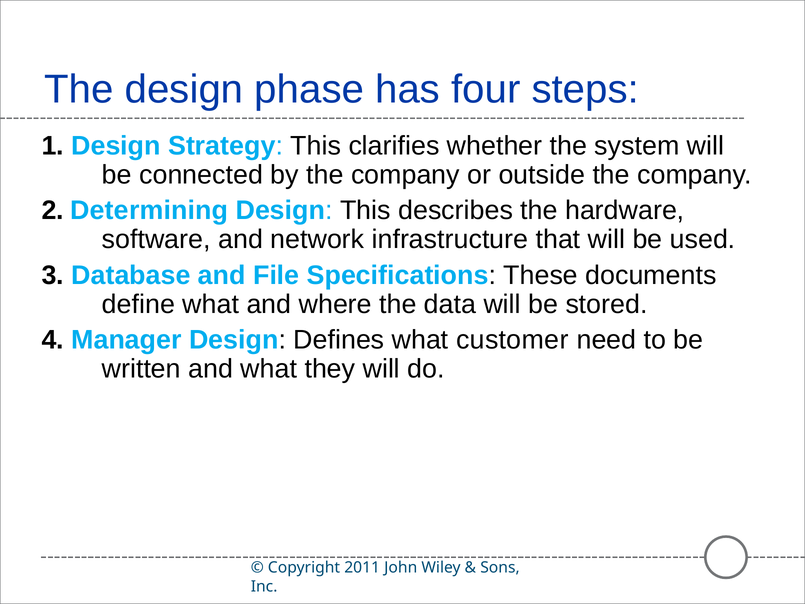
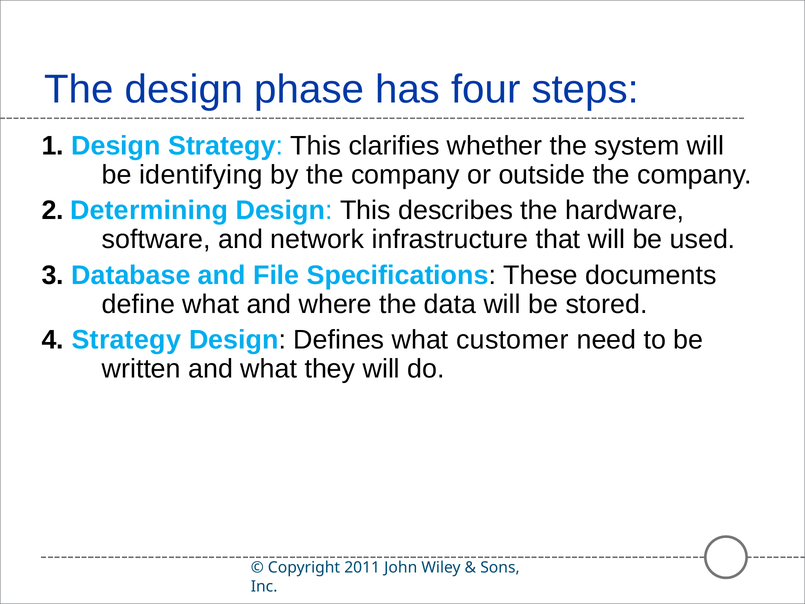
connected: connected -> identifying
4 Manager: Manager -> Strategy
